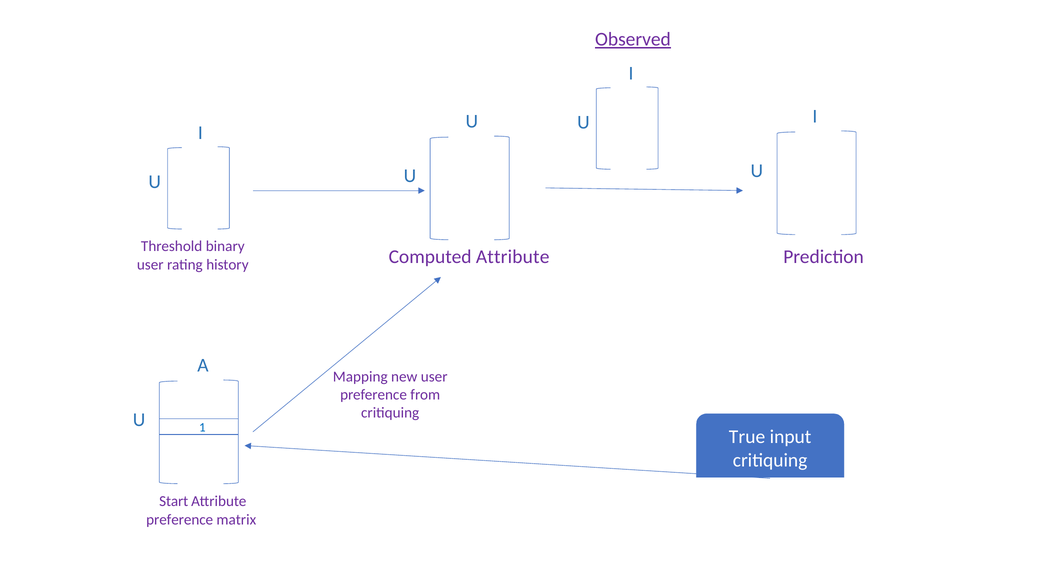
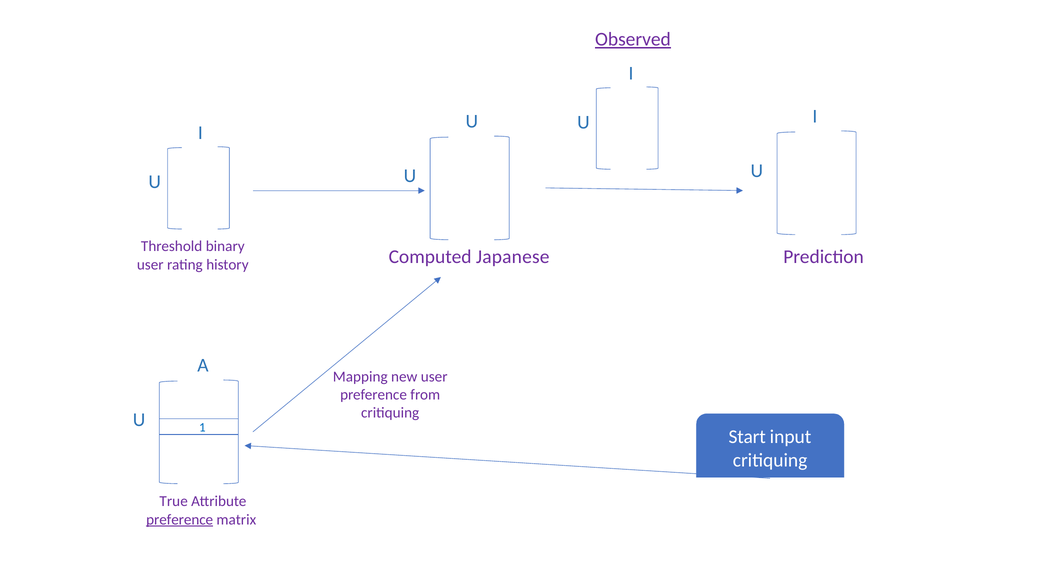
Computed Attribute: Attribute -> Japanese
True: True -> Start
Start: Start -> True
preference at (180, 519) underline: none -> present
